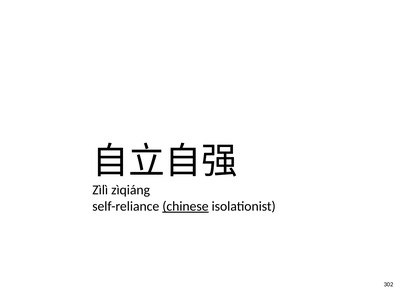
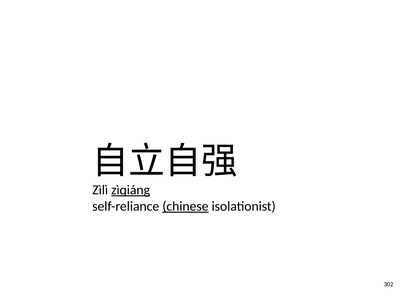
zìqiáng underline: none -> present
